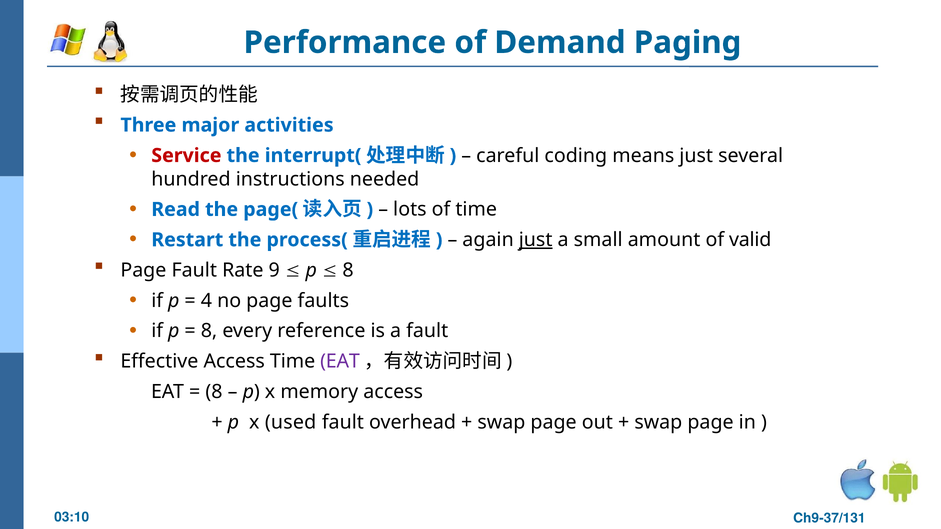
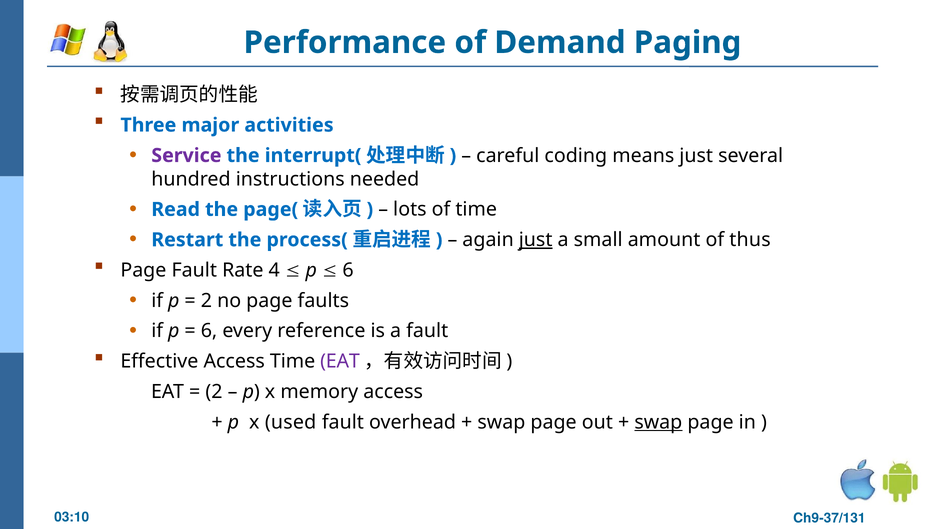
Service colour: red -> purple
valid: valid -> thus
9: 9 -> 4
8 at (348, 270): 8 -> 6
4 at (206, 301): 4 -> 2
8 at (209, 331): 8 -> 6
8 at (214, 392): 8 -> 2
swap at (658, 422) underline: none -> present
